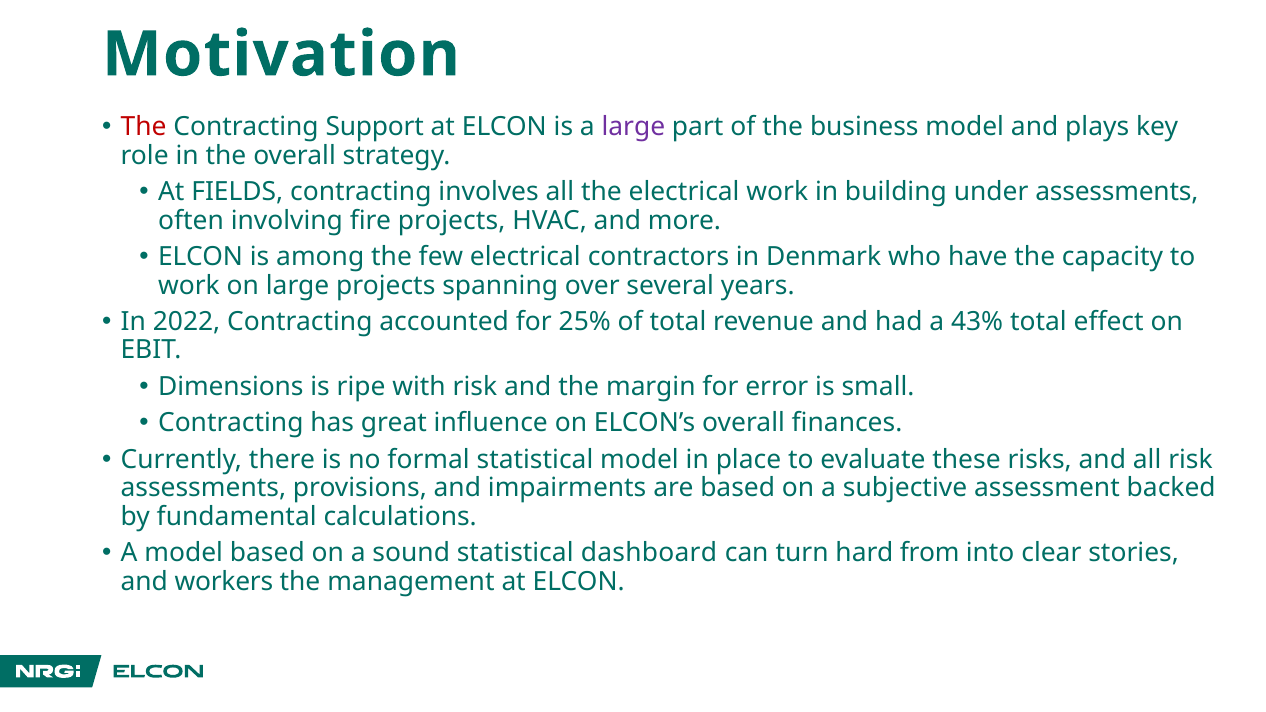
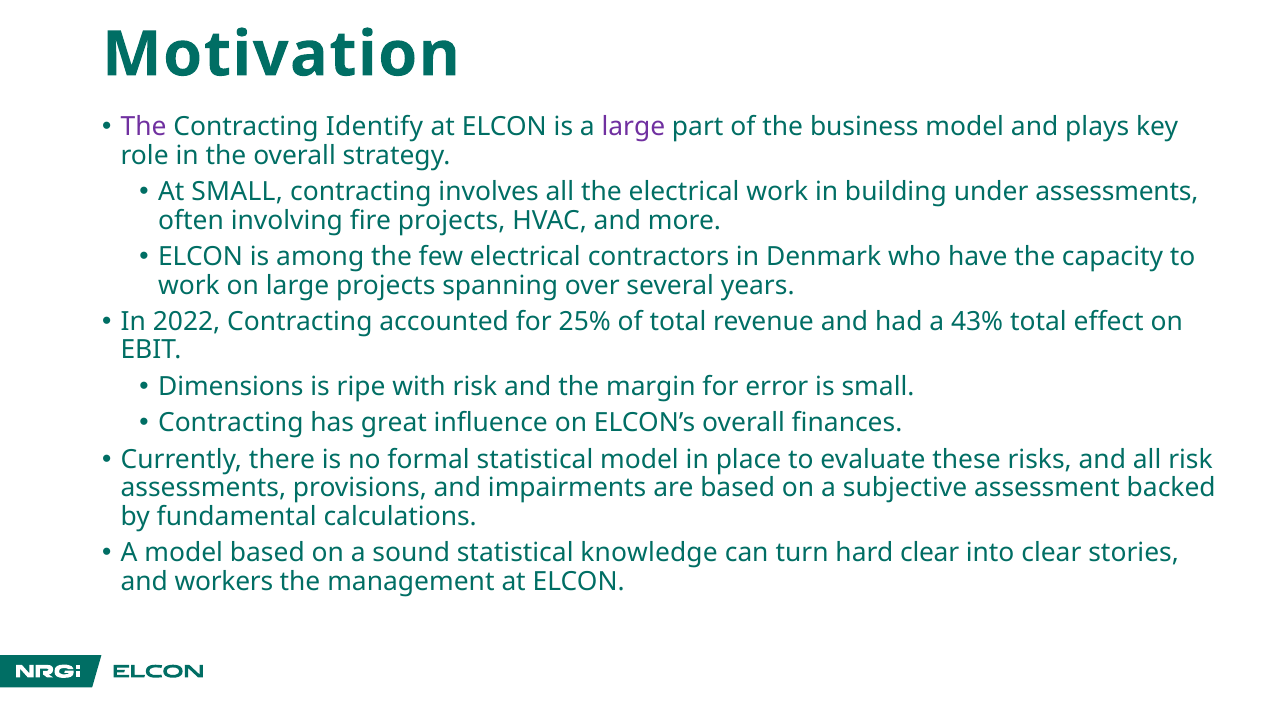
The at (144, 127) colour: red -> purple
Support: Support -> Identify
At FIELDS: FIELDS -> SMALL
dashboard: dashboard -> knowledge
hard from: from -> clear
